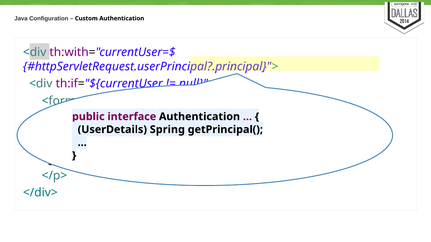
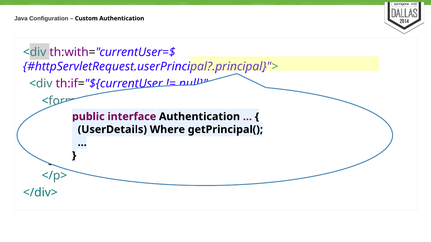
Spring: Spring -> Where
